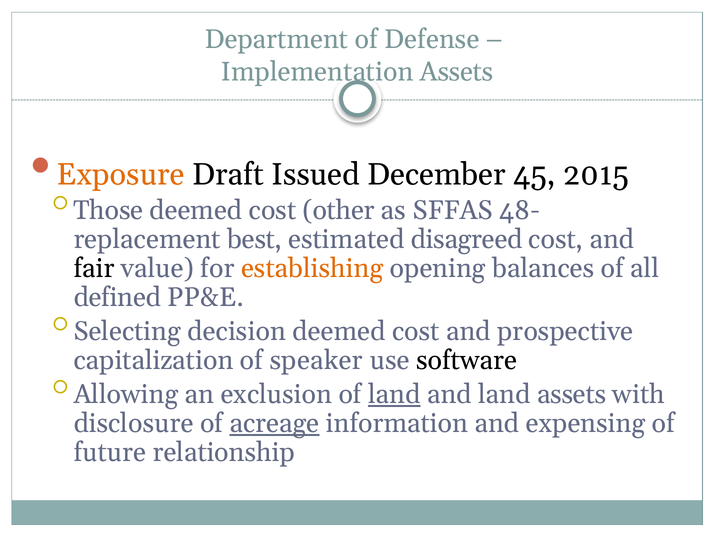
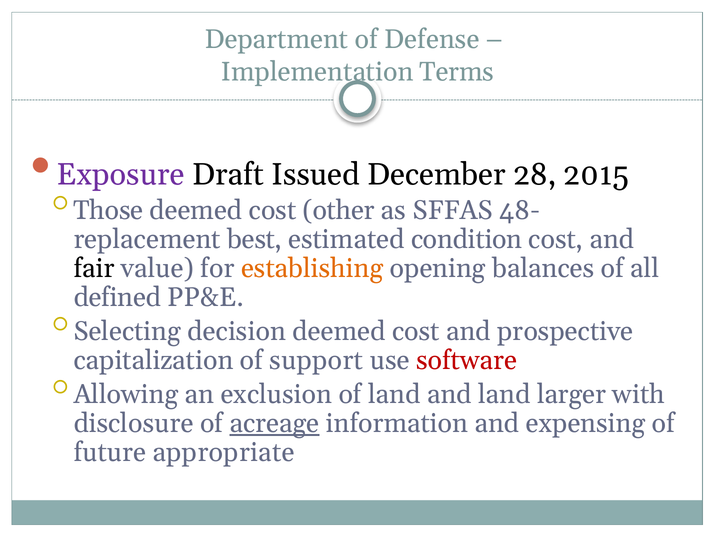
Implementation Assets: Assets -> Terms
Exposure colour: orange -> purple
45: 45 -> 28
disagreed: disagreed -> condition
speaker: speaker -> support
software colour: black -> red
land at (394, 394) underline: present -> none
land assets: assets -> larger
relationship: relationship -> appropriate
